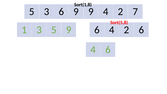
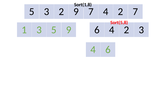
3 6: 6 -> 2
9 9: 9 -> 7
2 6: 6 -> 3
